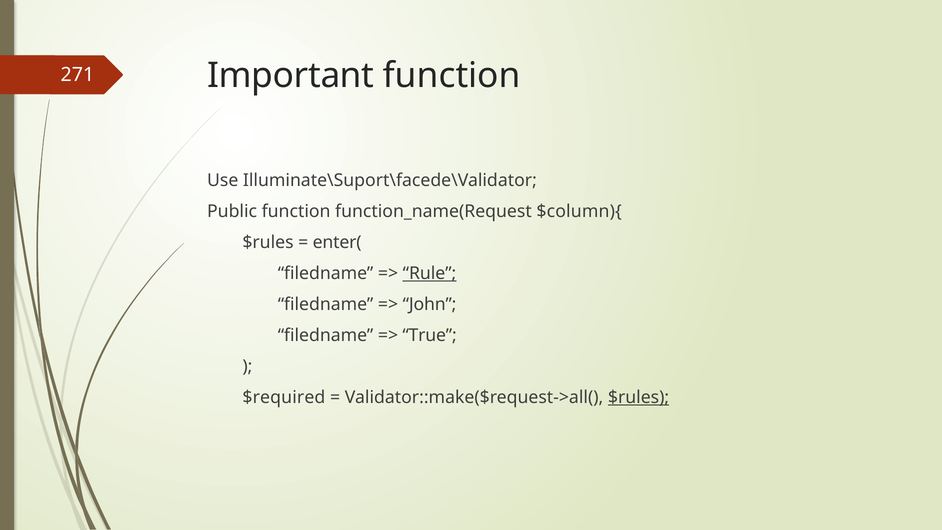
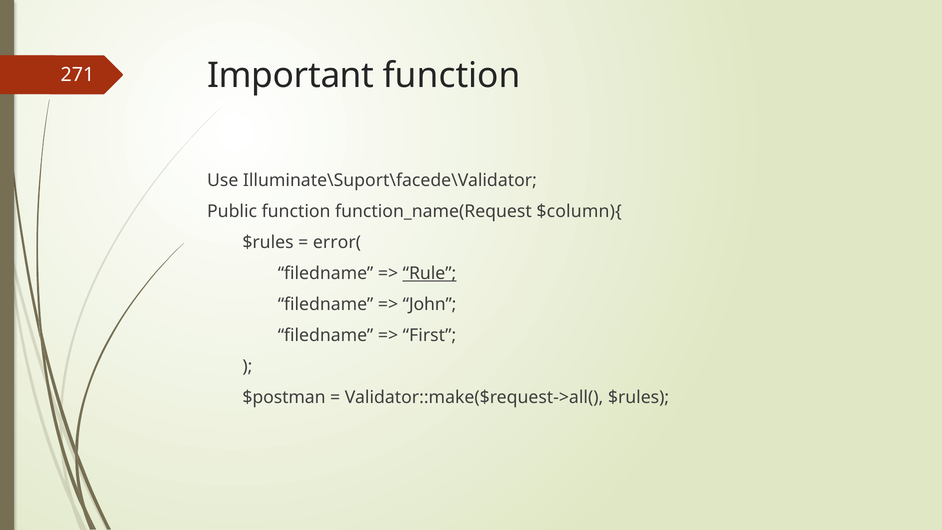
enter(: enter( -> error(
True: True -> First
$required: $required -> $postman
$rules at (639, 397) underline: present -> none
